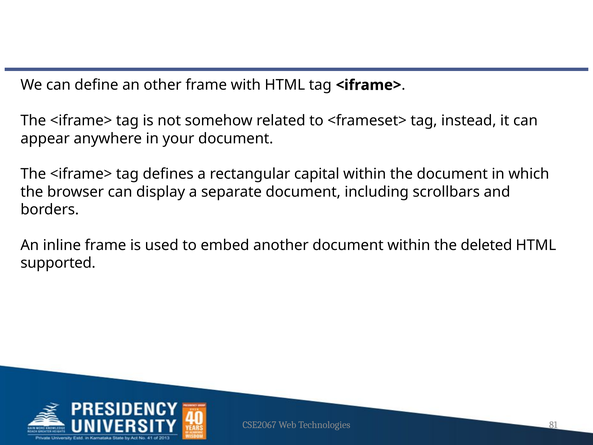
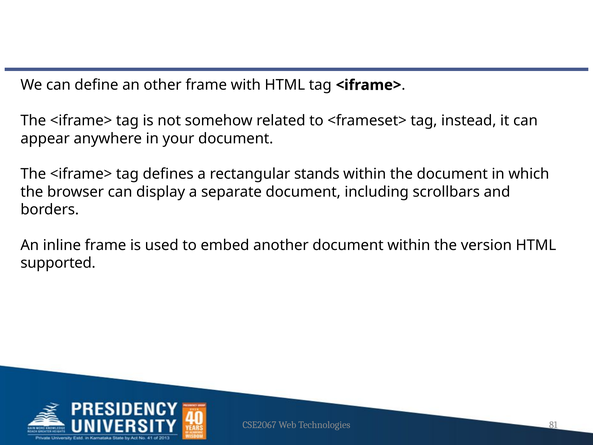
capital: capital -> stands
deleted: deleted -> version
